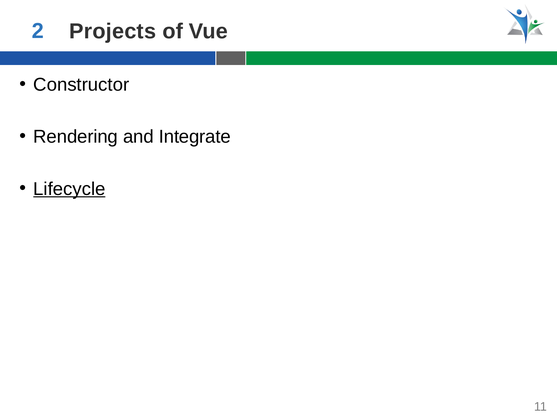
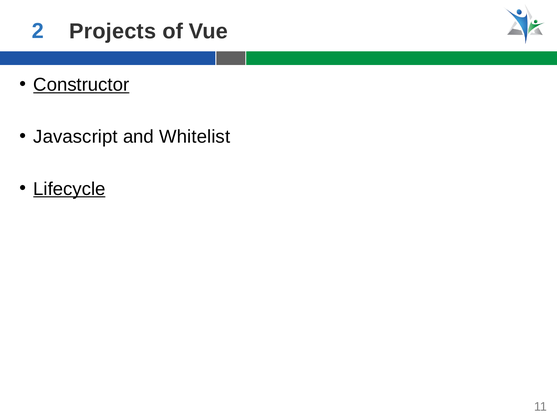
Constructor underline: none -> present
Rendering: Rendering -> Javascript
Integrate: Integrate -> Whitelist
